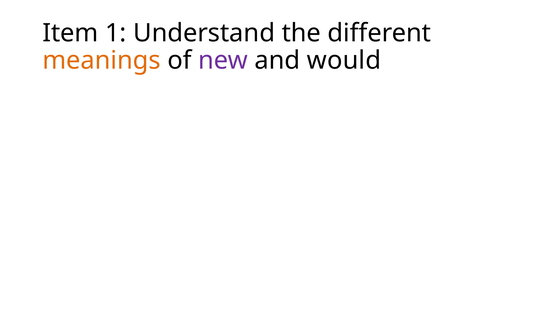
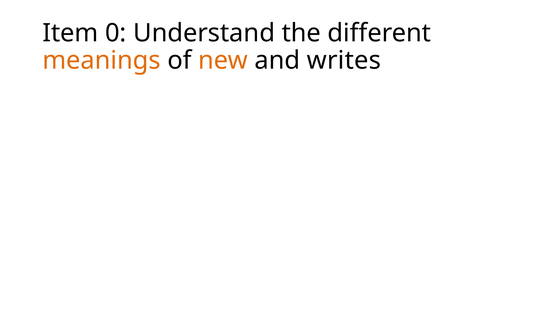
1: 1 -> 0
new colour: purple -> orange
would: would -> writes
